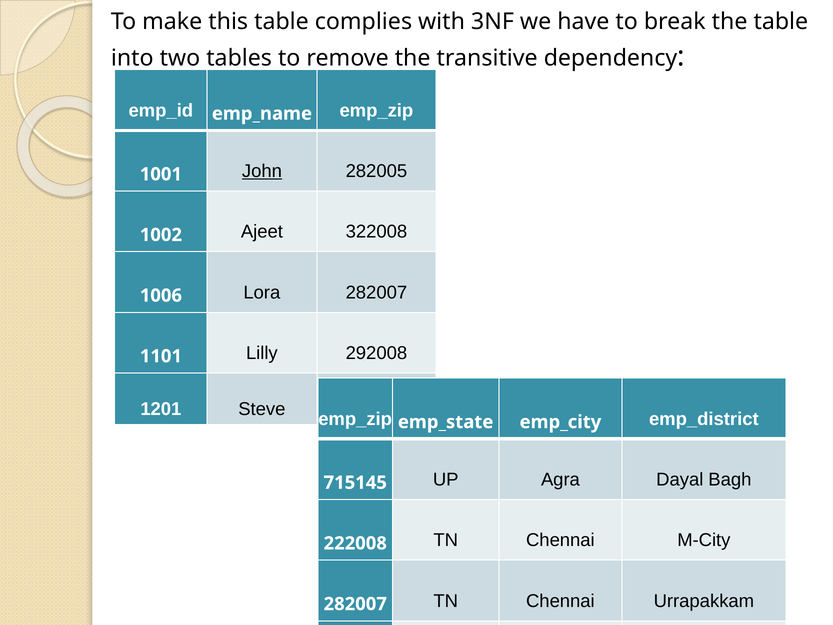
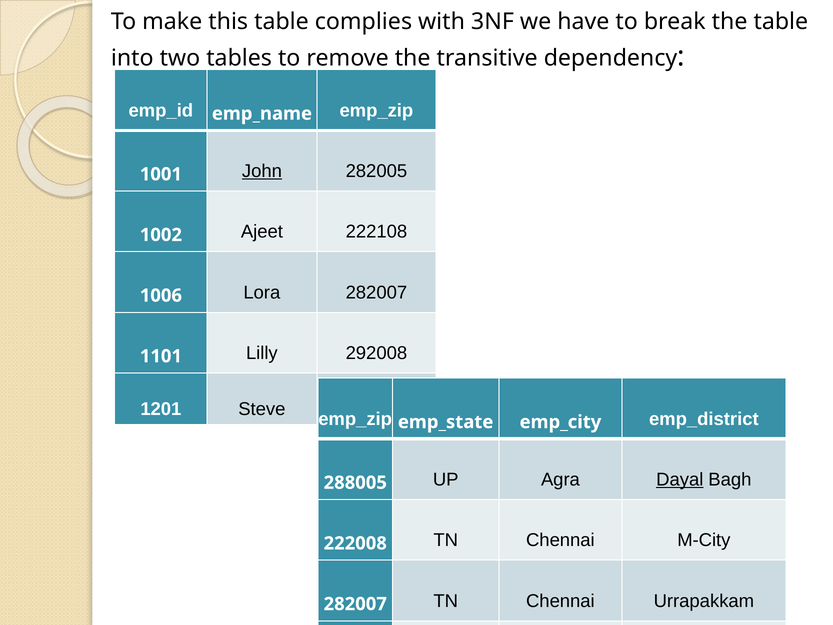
322008: 322008 -> 222108
715145: 715145 -> 288005
Dayal underline: none -> present
